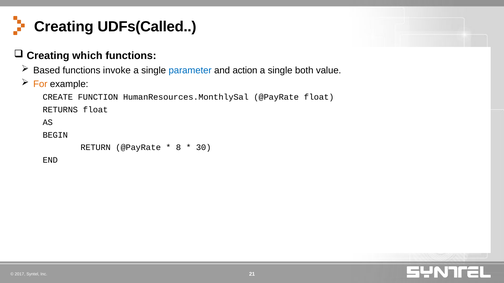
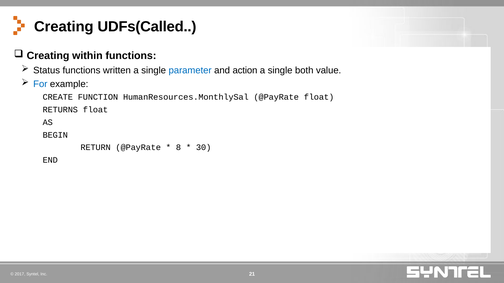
which: which -> within
Based: Based -> Status
invoke: invoke -> written
For colour: orange -> blue
